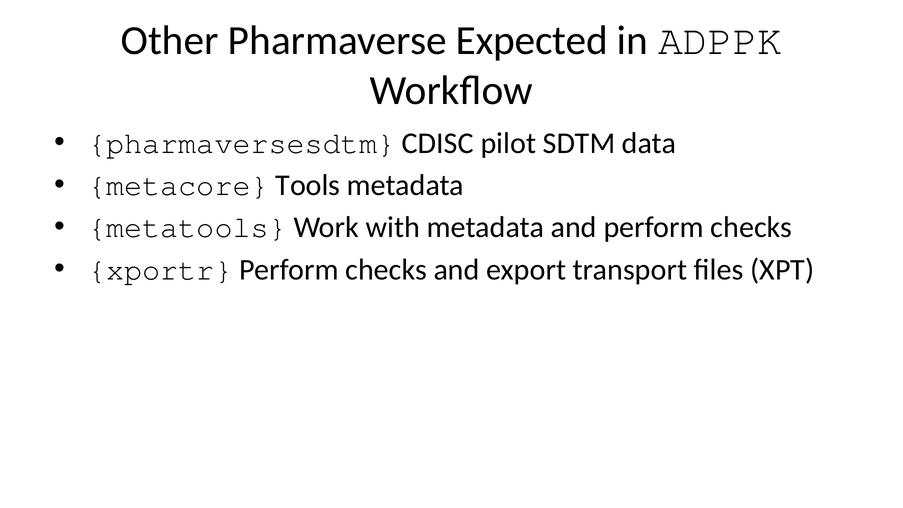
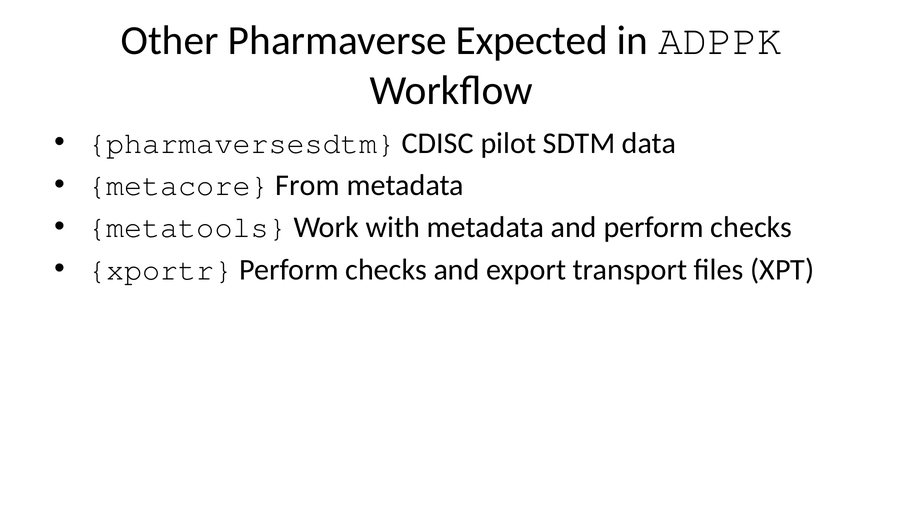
Tools: Tools -> From
